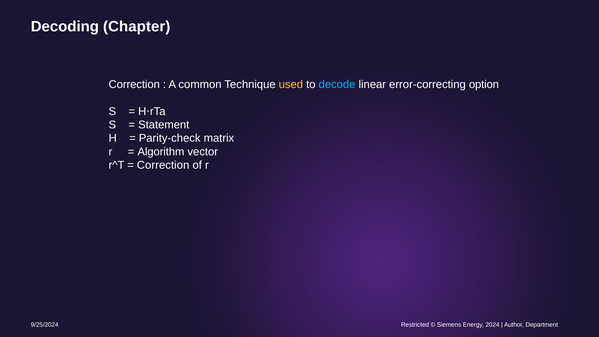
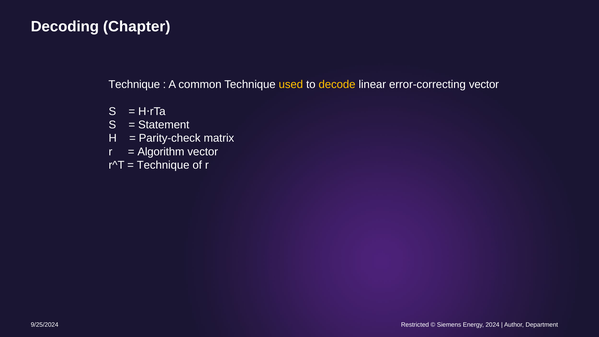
Correction at (134, 84): Correction -> Technique
decode colour: light blue -> yellow
error-correcting option: option -> vector
Correction at (163, 165): Correction -> Technique
